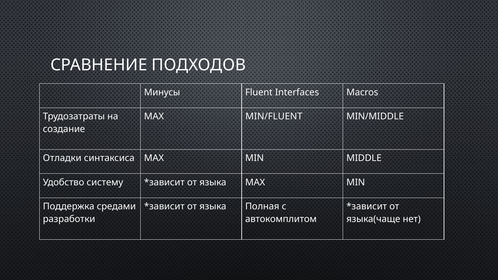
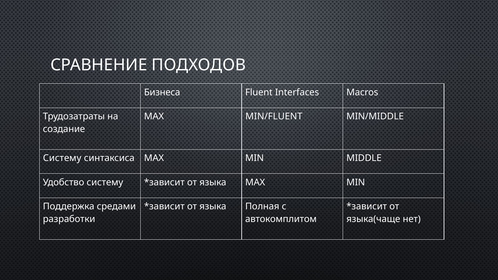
Минусы: Минусы -> Бизнеса
Отладки at (62, 158): Отладки -> Систему
